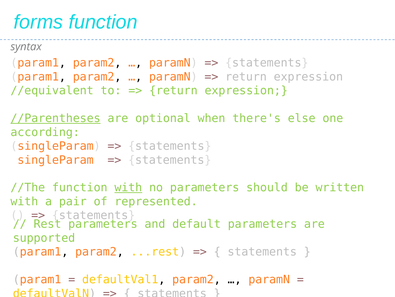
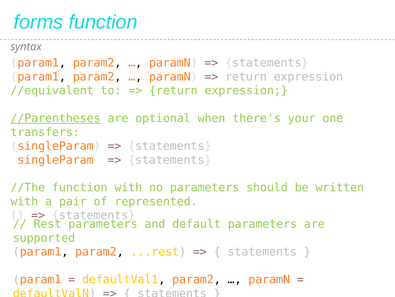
else: else -> your
according: according -> transfers
with at (128, 187) underline: present -> none
